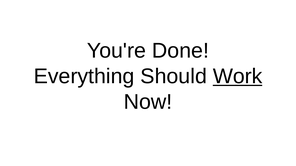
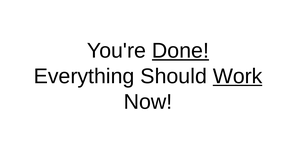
Done underline: none -> present
